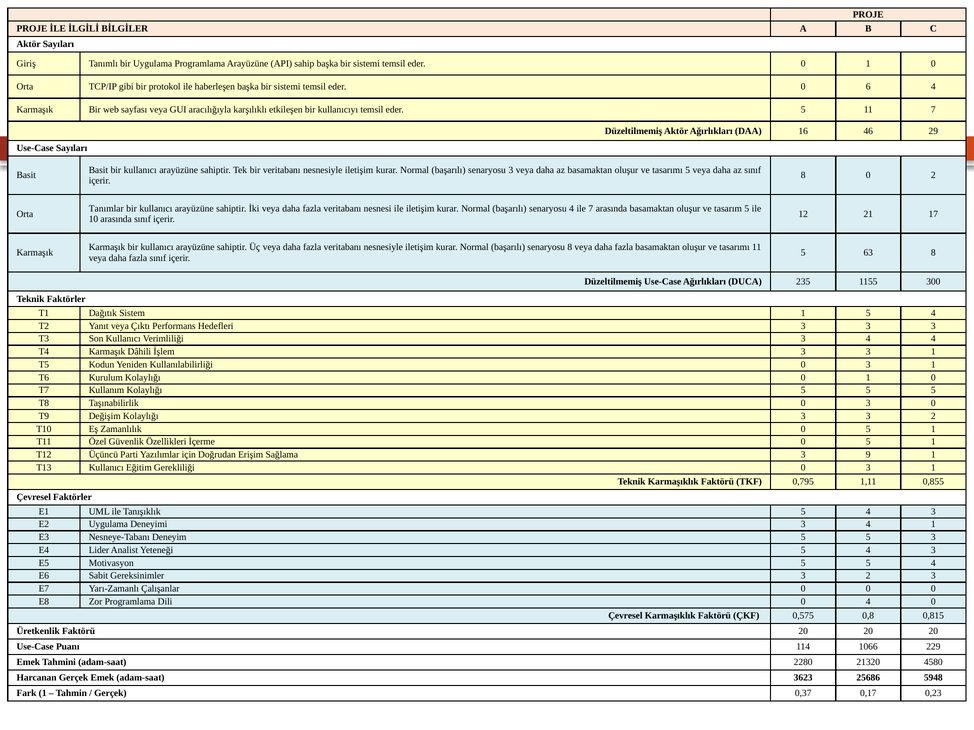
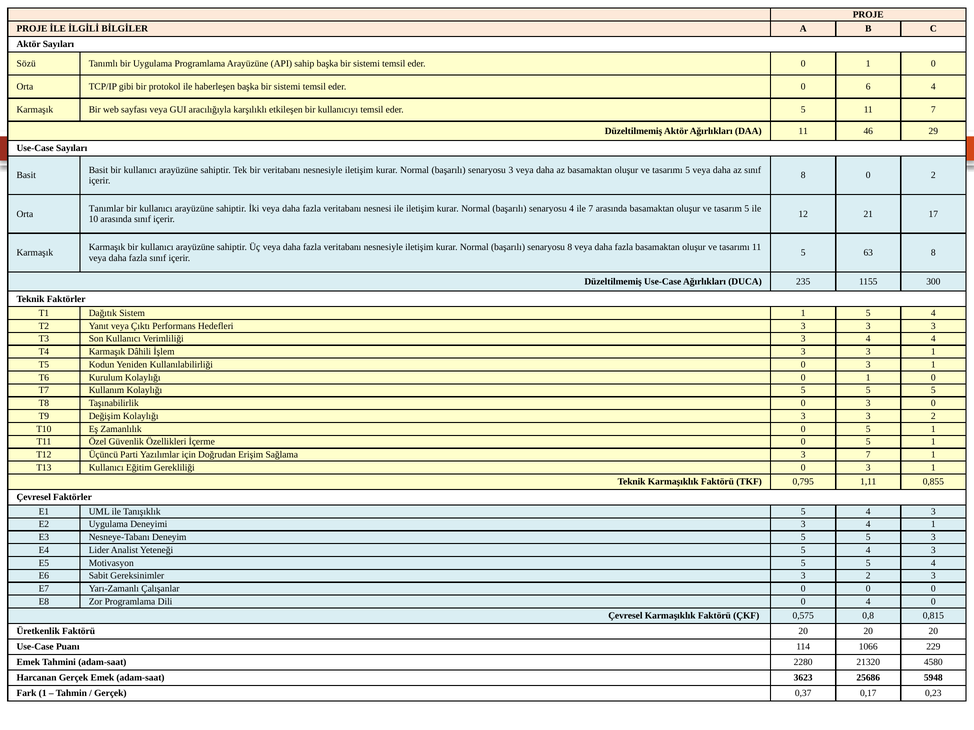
Giriş: Giriş -> Sözü
DAA 16: 16 -> 11
3 9: 9 -> 7
